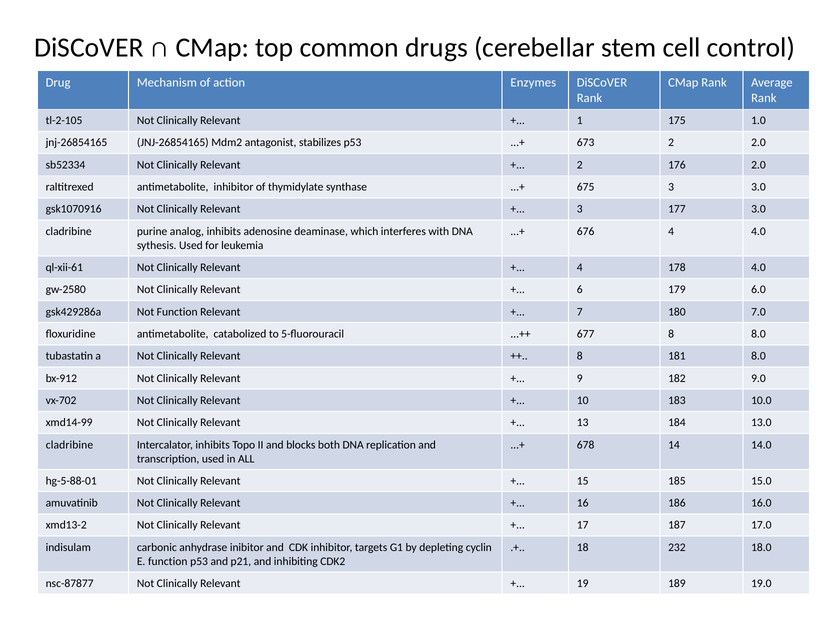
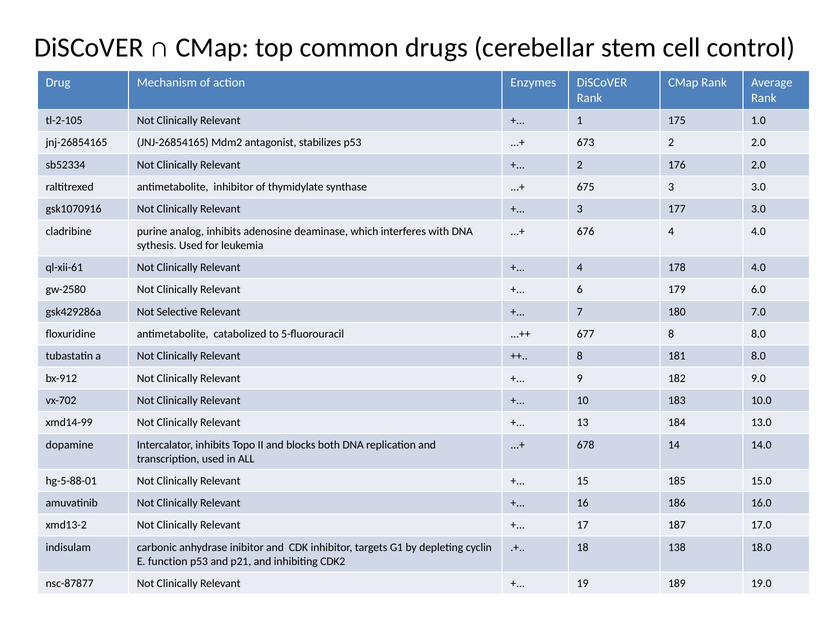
Not Function: Function -> Selective
cladribine at (69, 445): cladribine -> dopamine
232: 232 -> 138
